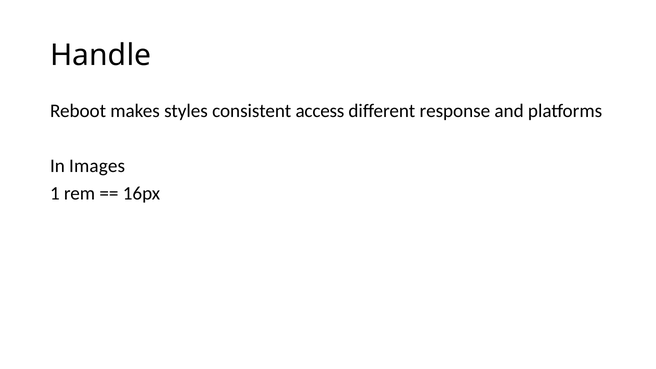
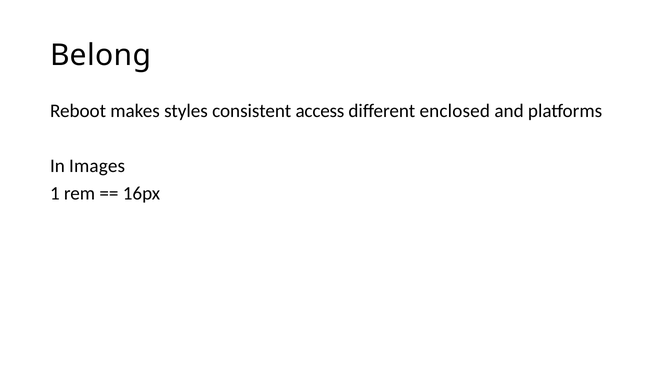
Handle: Handle -> Belong
response: response -> enclosed
